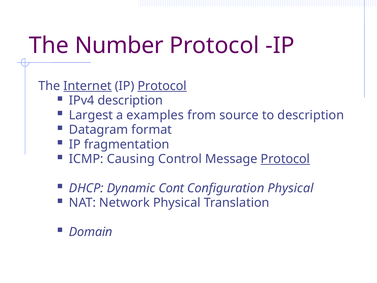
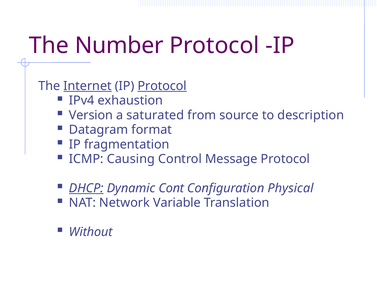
IPv4 description: description -> exhaustion
Largest: Largest -> Version
examples: examples -> saturated
Protocol at (285, 159) underline: present -> none
DHCP underline: none -> present
Network Physical: Physical -> Variable
Domain: Domain -> Without
